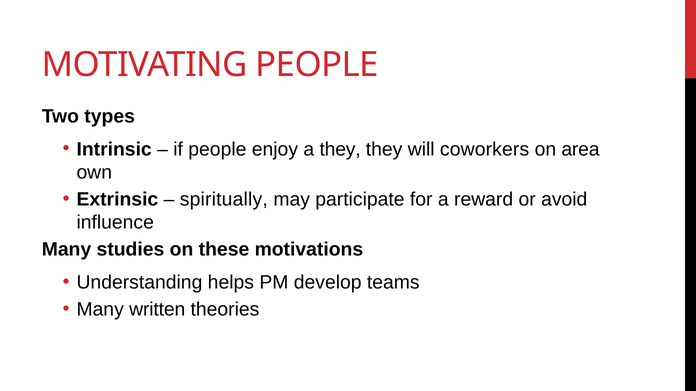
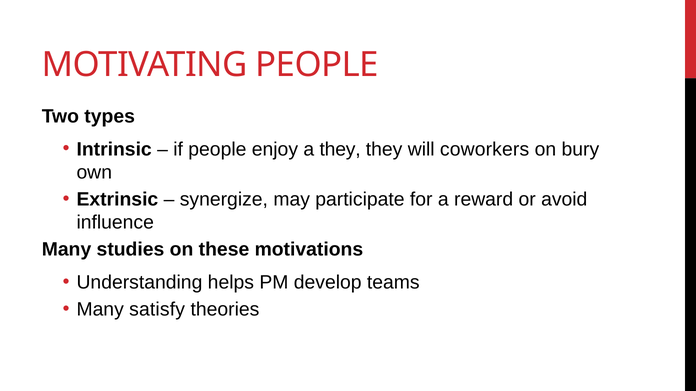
area: area -> bury
spiritually: spiritually -> synergize
written: written -> satisfy
